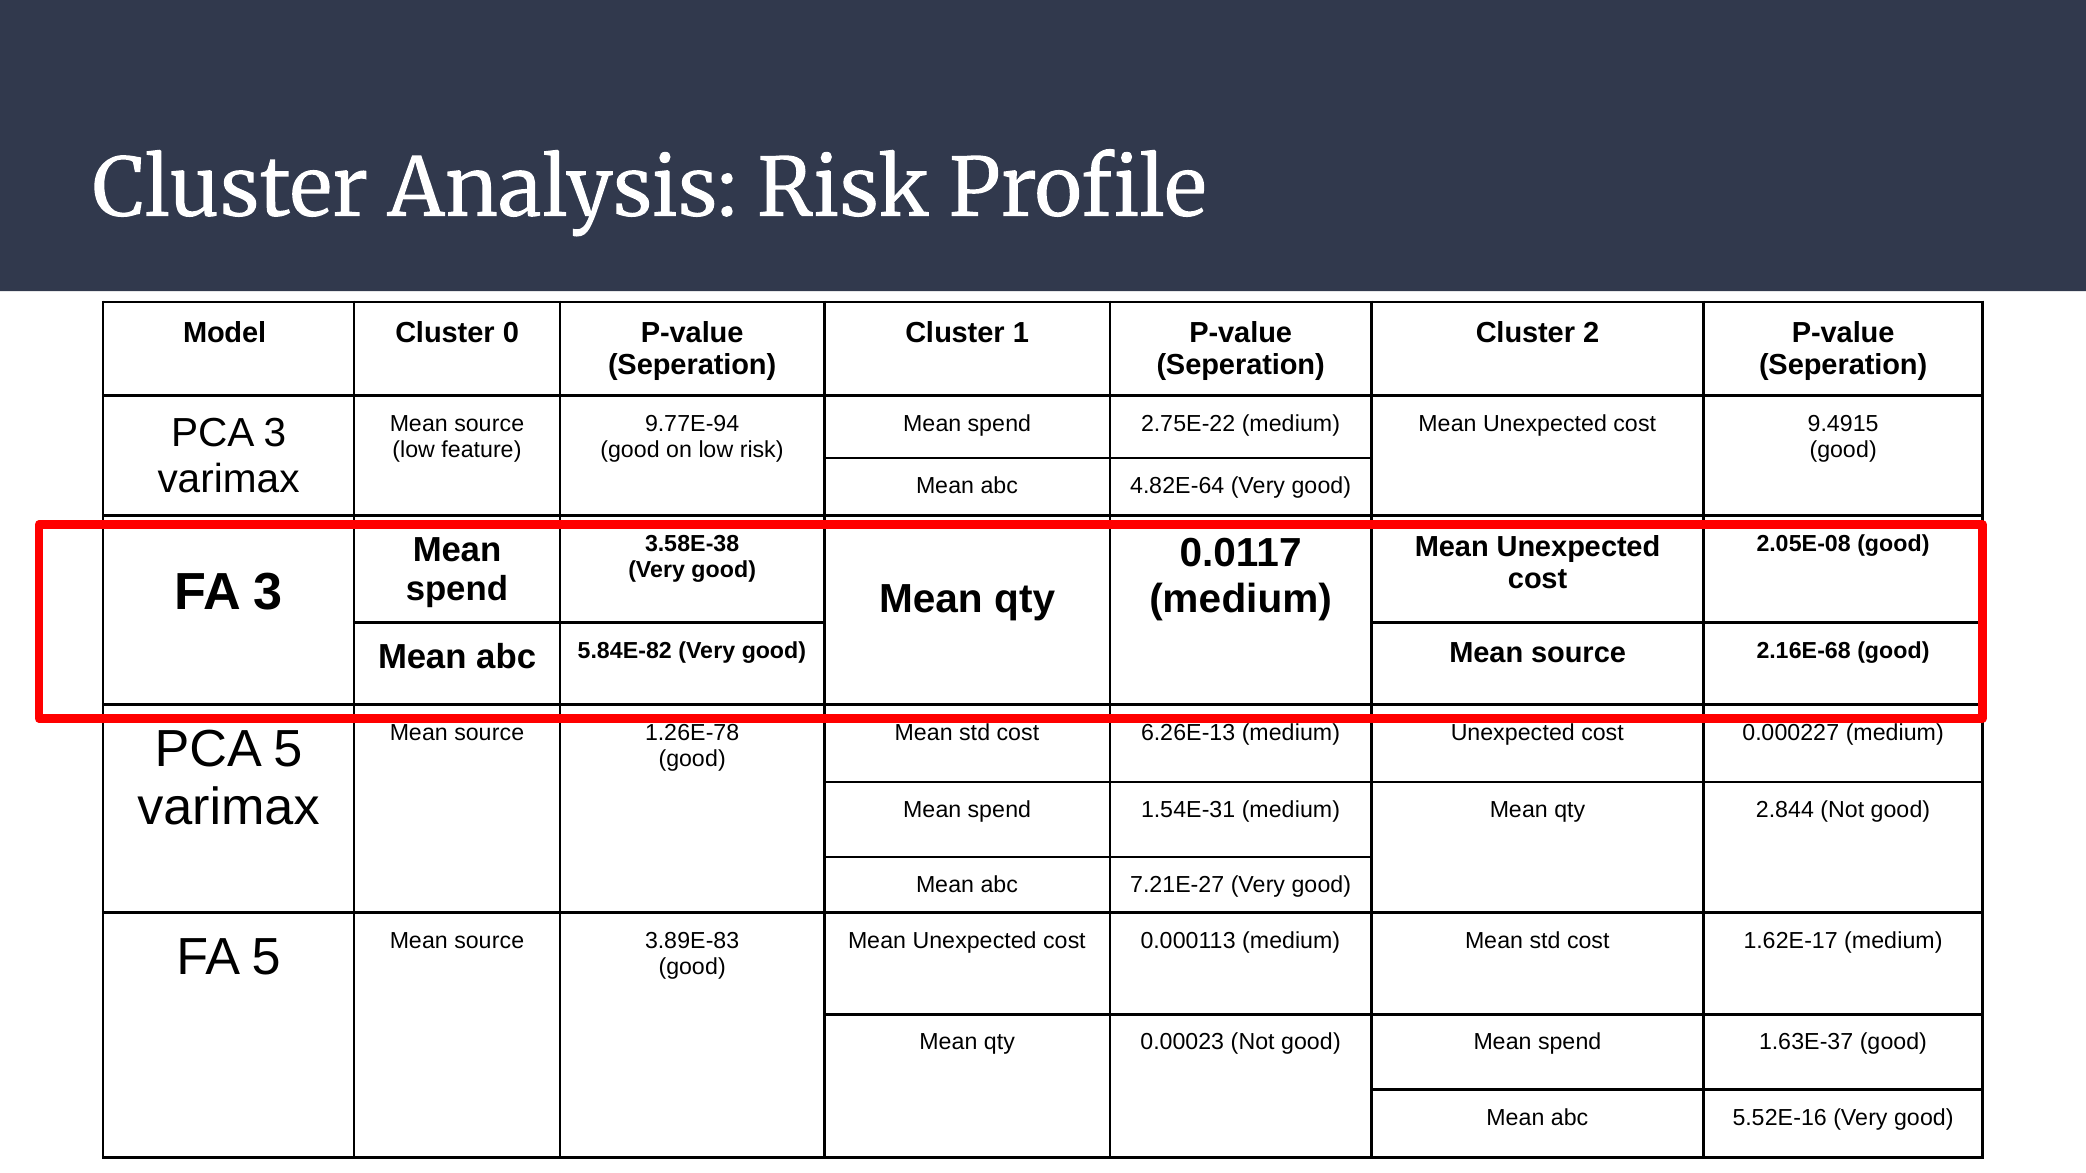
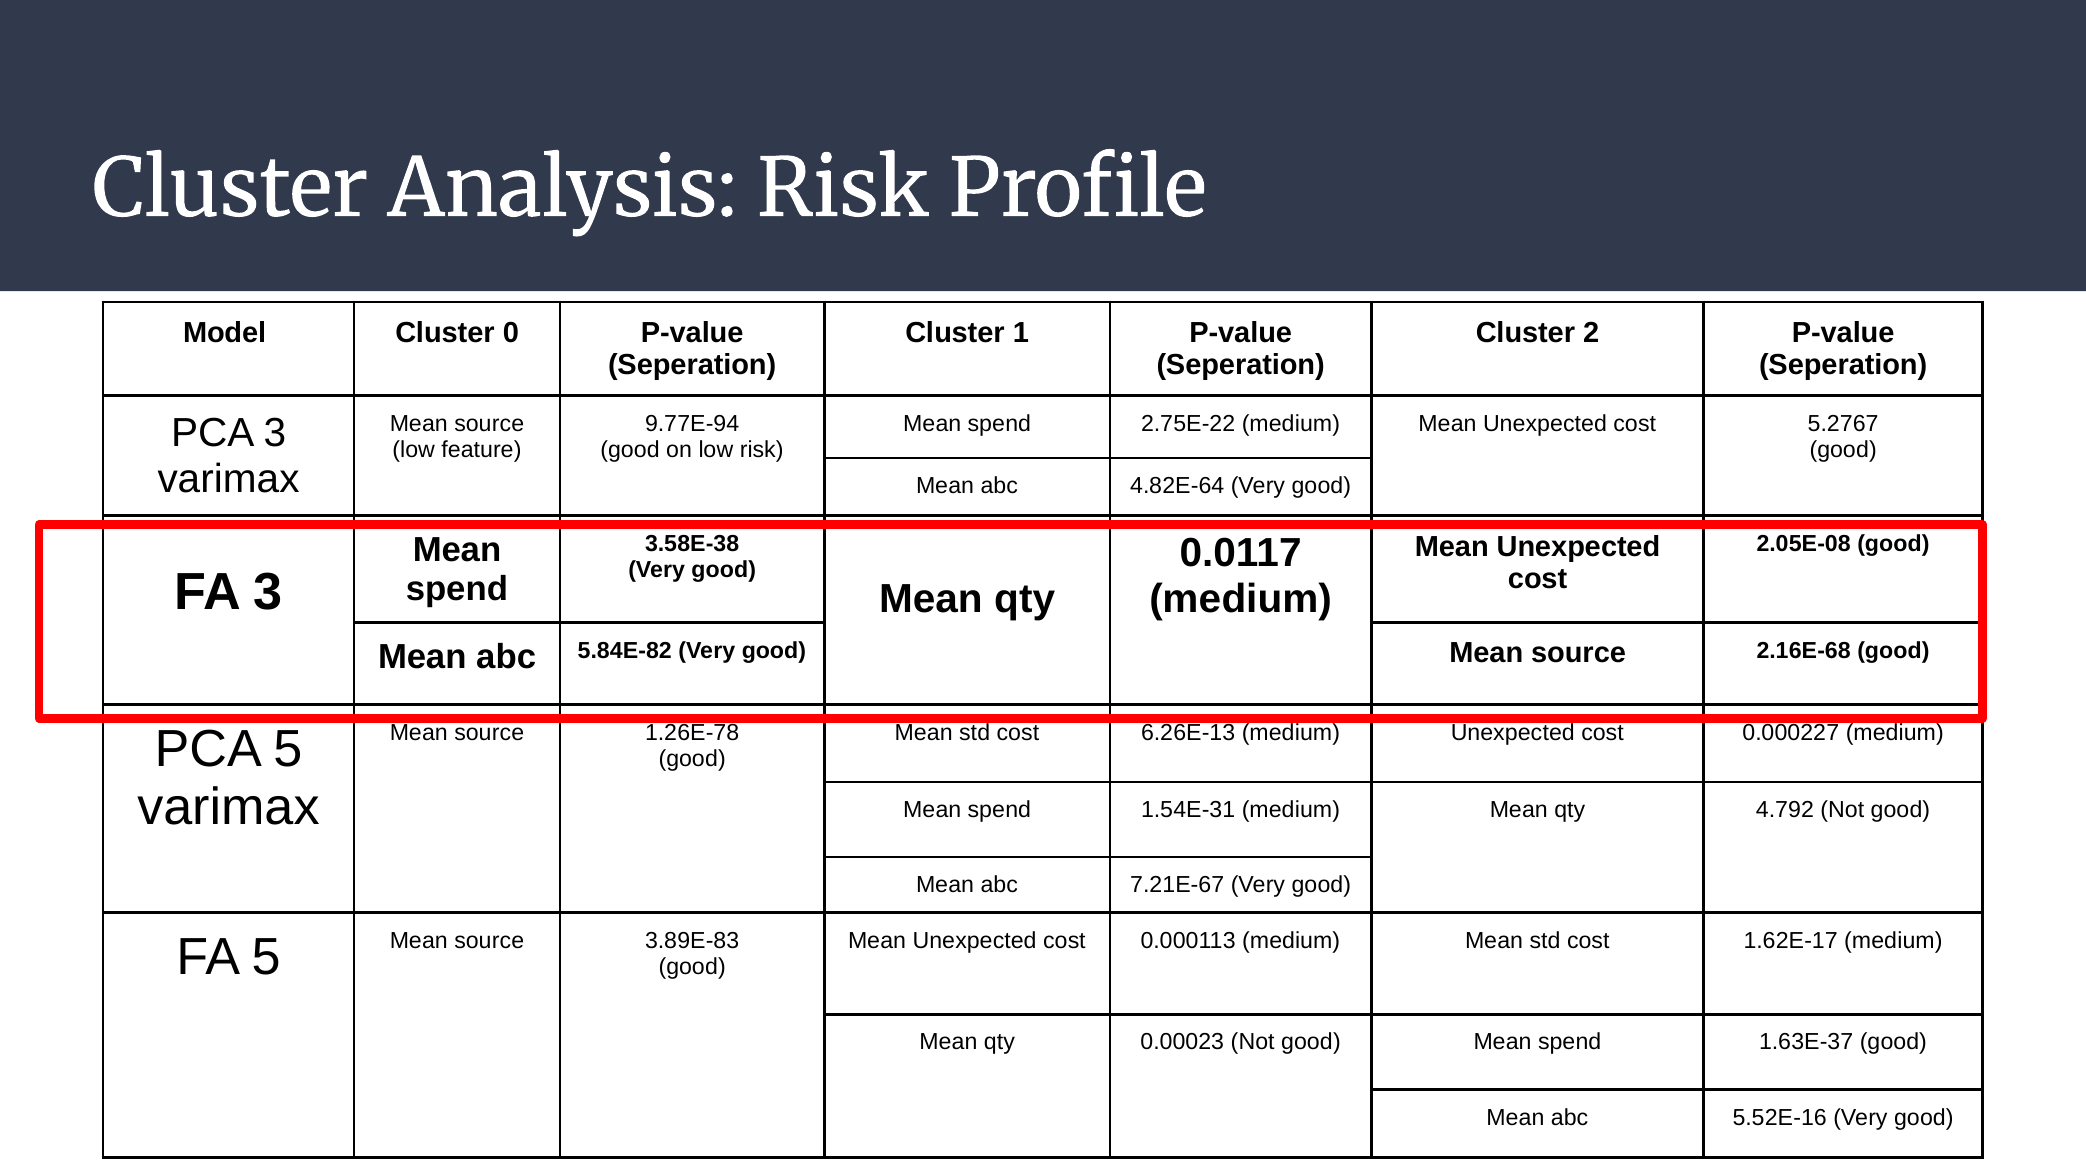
9.4915: 9.4915 -> 5.2767
2.844: 2.844 -> 4.792
7.21E-27: 7.21E-27 -> 7.21E-67
